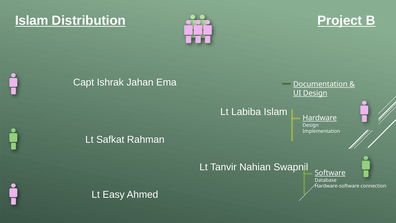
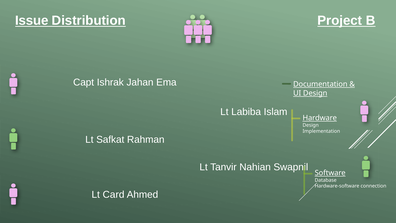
Islam at (32, 20): Islam -> Issue
Easy: Easy -> Card
